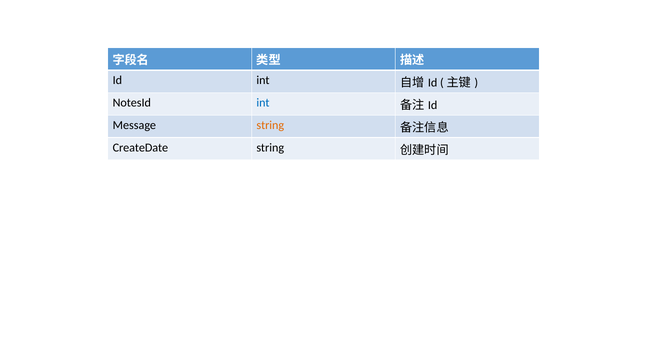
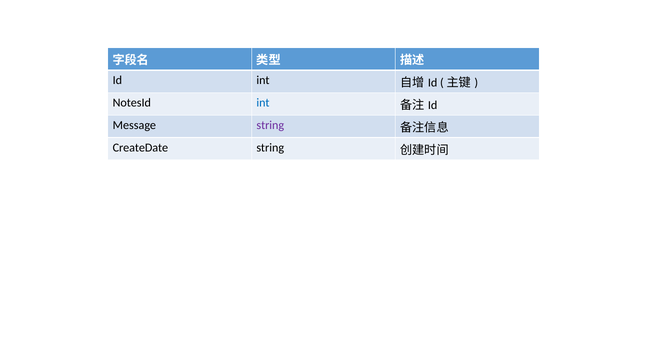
string at (270, 125) colour: orange -> purple
